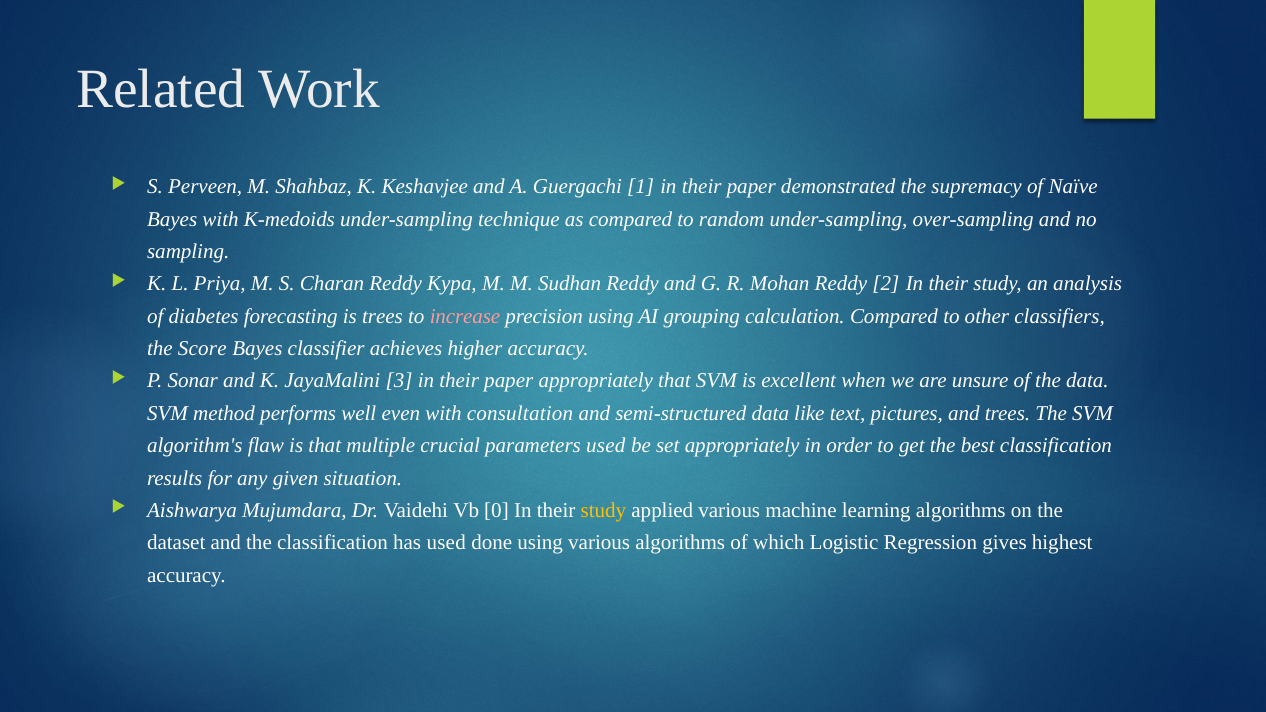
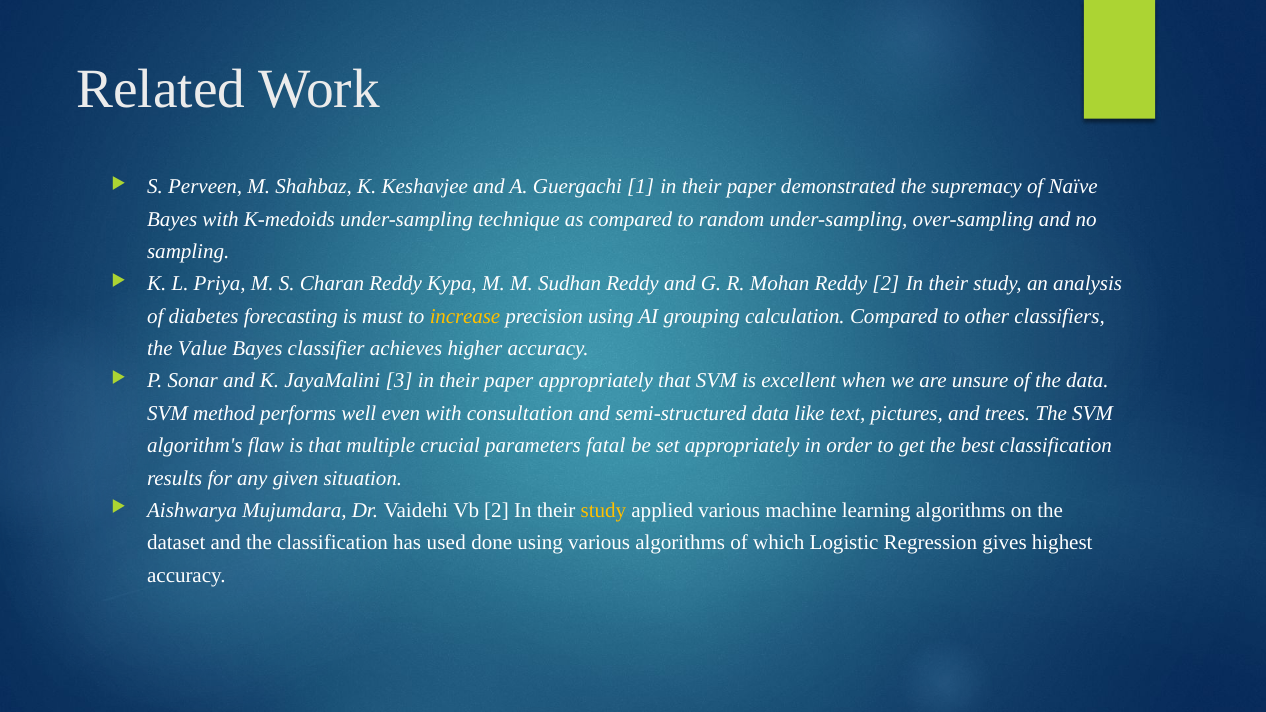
is trees: trees -> must
increase colour: pink -> yellow
Score: Score -> Value
parameters used: used -> fatal
Vb 0: 0 -> 2
